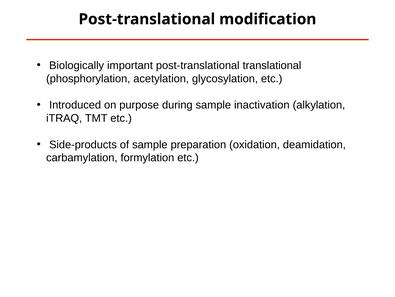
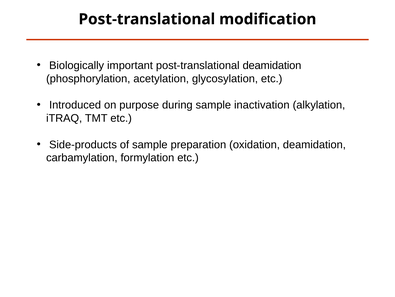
post-translational translational: translational -> deamidation
